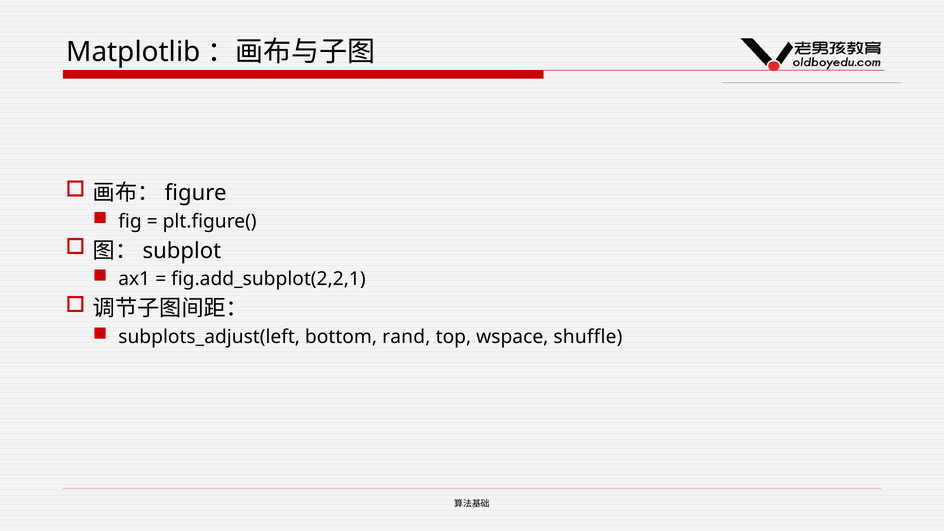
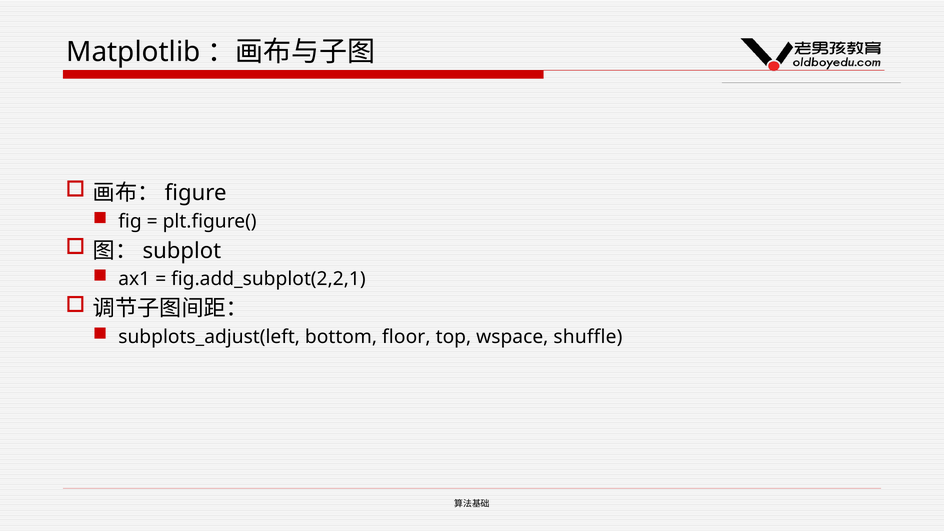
rand: rand -> floor
